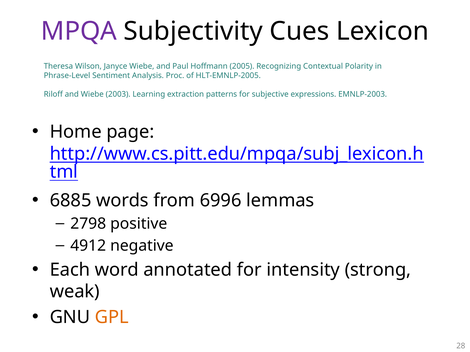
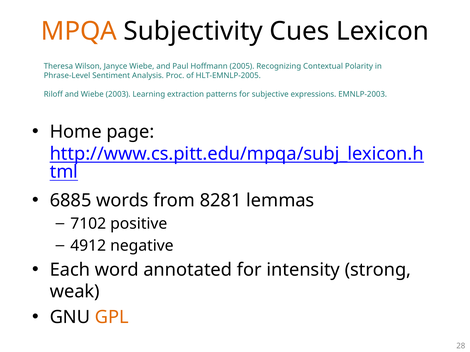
MPQA colour: purple -> orange
6996: 6996 -> 8281
2798: 2798 -> 7102
